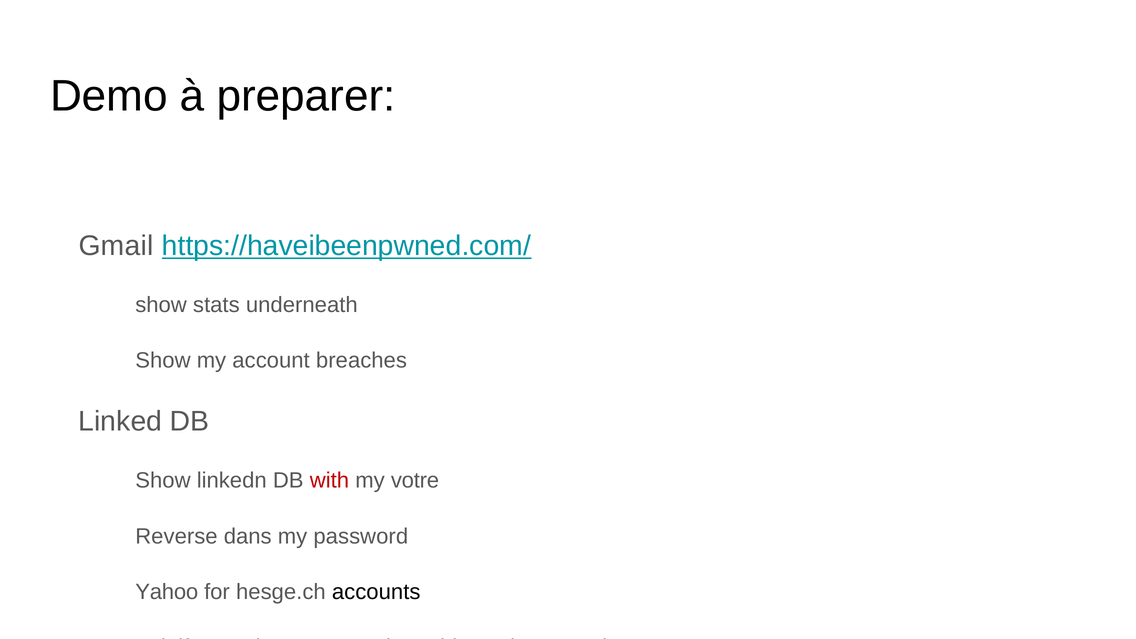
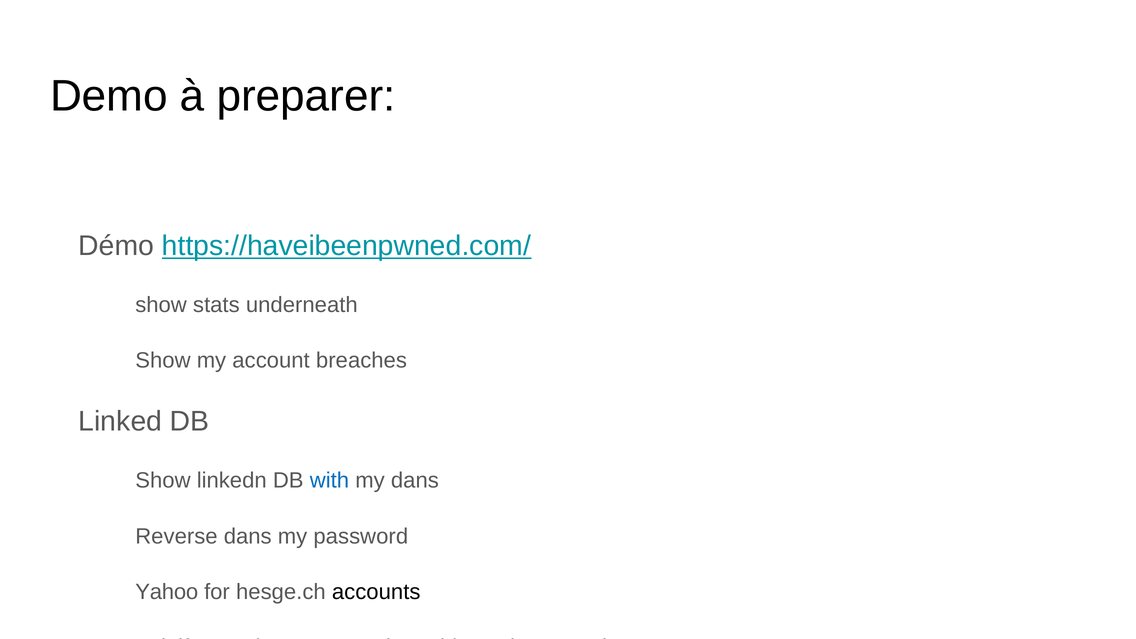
Gmail: Gmail -> Démo
with colour: red -> blue
my votre: votre -> dans
